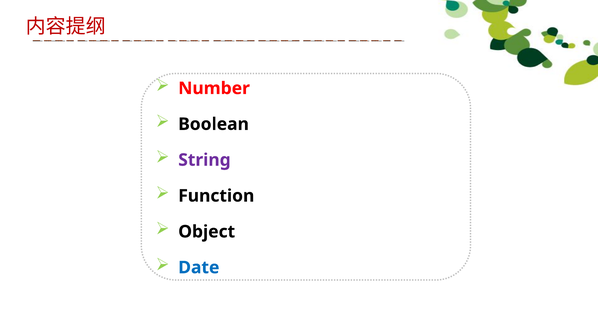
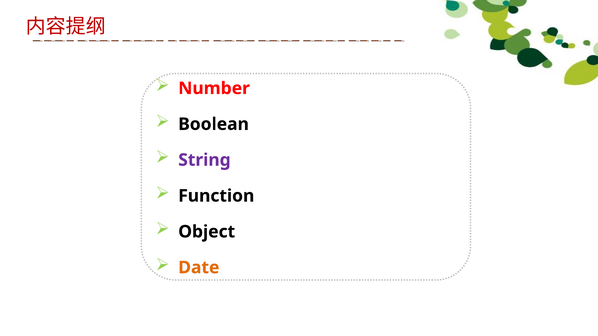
Date colour: blue -> orange
